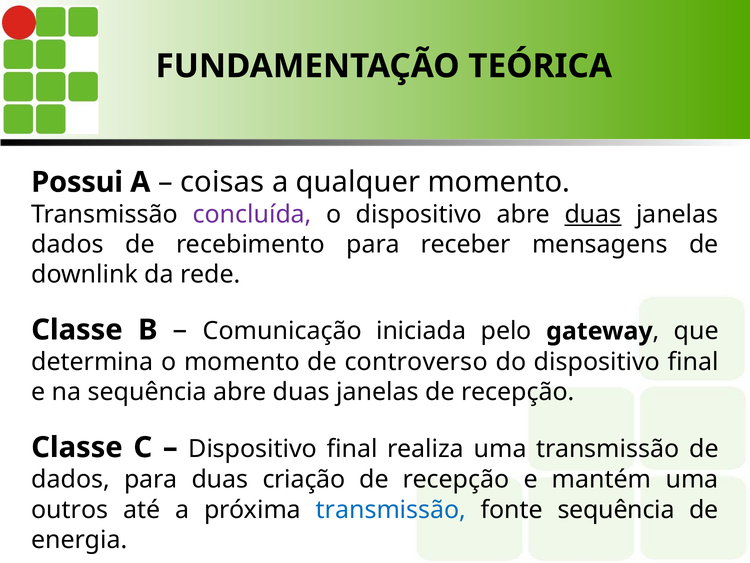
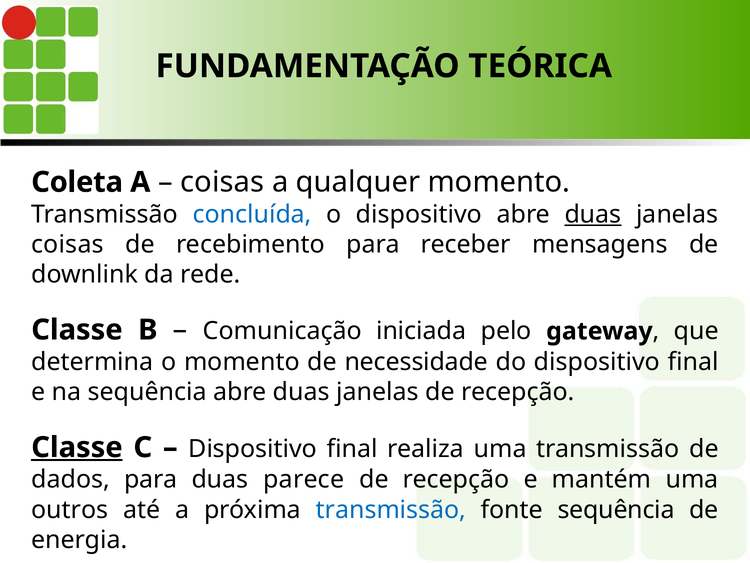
Possui: Possui -> Coleta
concluída colour: purple -> blue
dados at (68, 244): dados -> coisas
controverso: controverso -> necessidade
Classe at (77, 447) underline: none -> present
criação: criação -> parece
